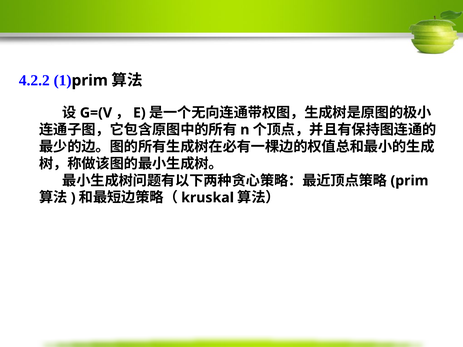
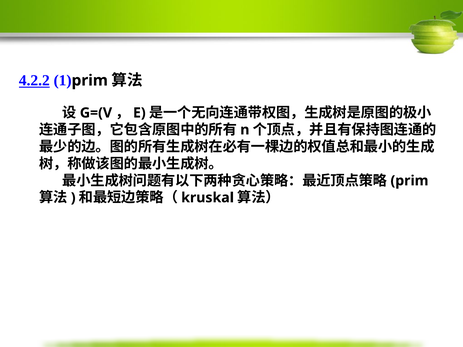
4.2.2 underline: none -> present
